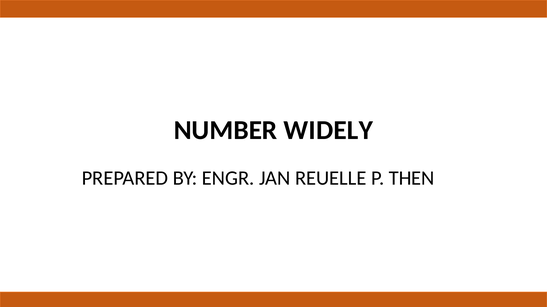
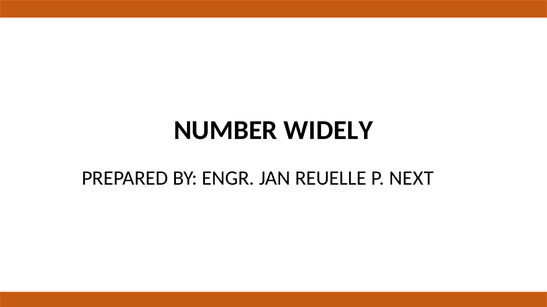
THEN: THEN -> NEXT
